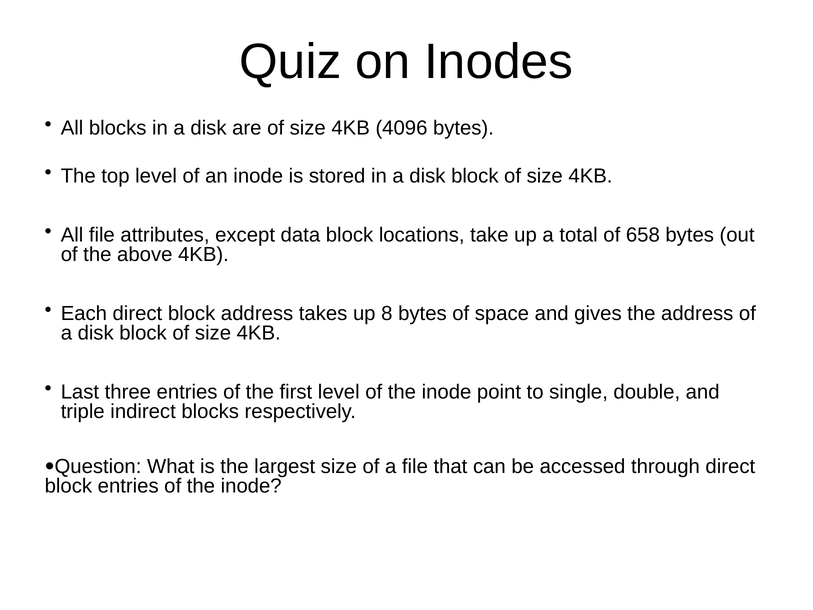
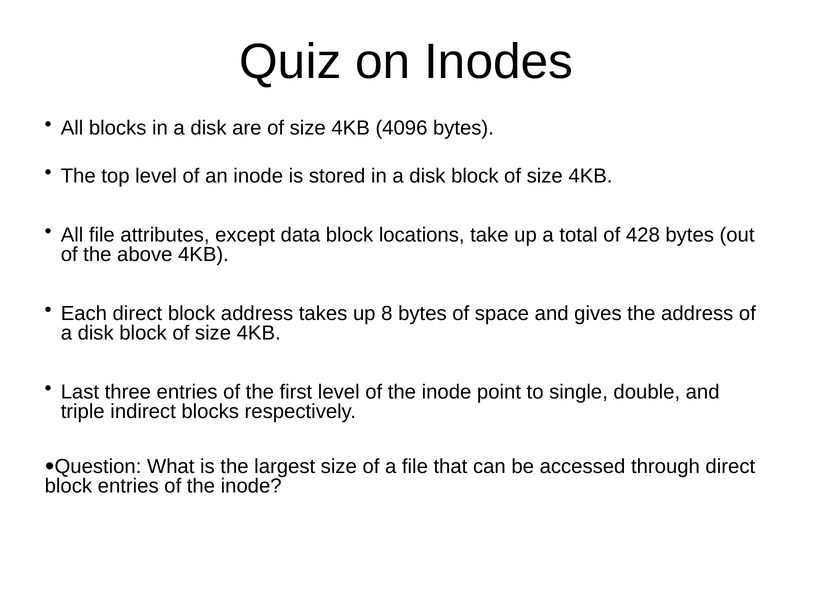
658: 658 -> 428
